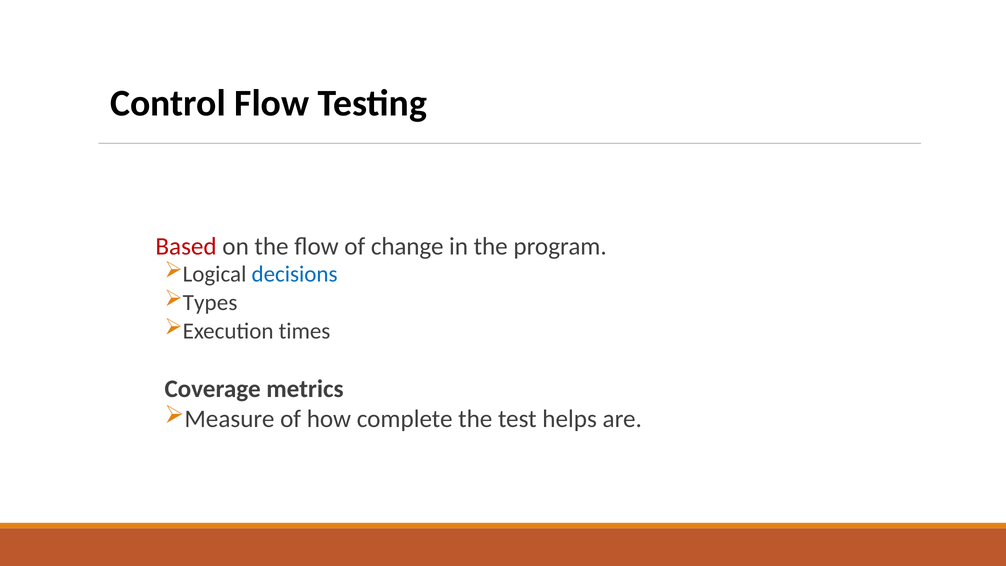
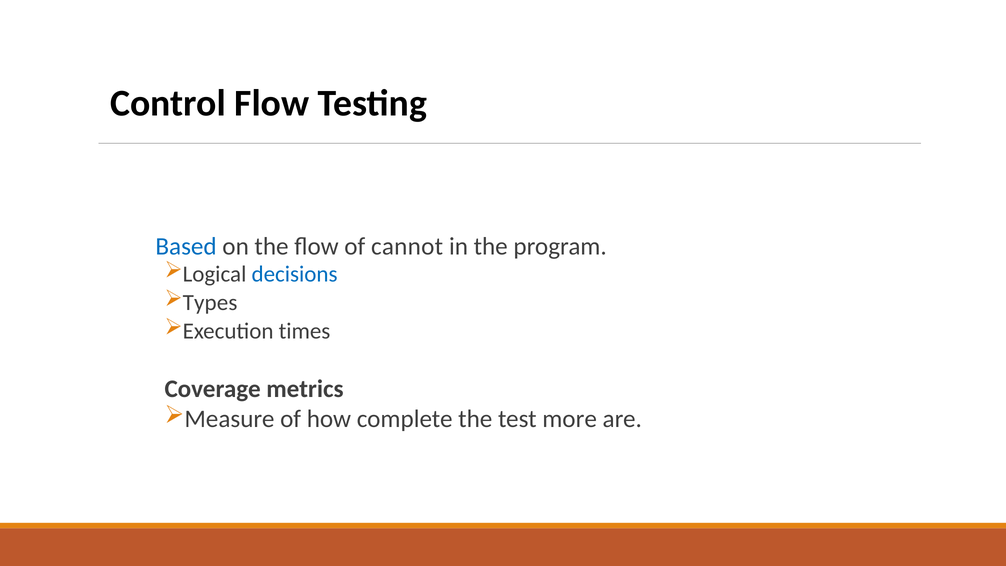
Based colour: red -> blue
change: change -> cannot
helps: helps -> more
